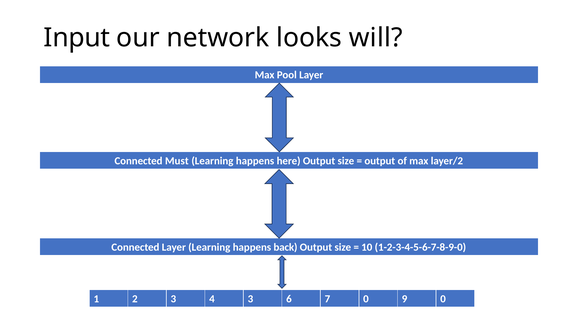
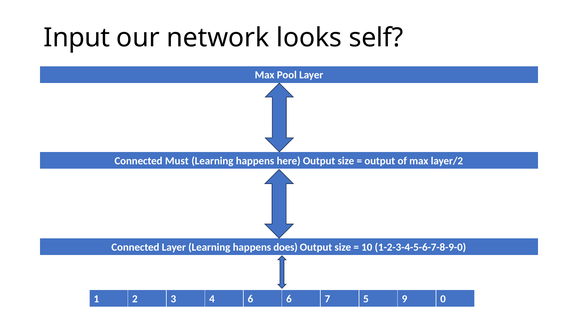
will: will -> self
back: back -> does
4 3: 3 -> 6
7 0: 0 -> 5
